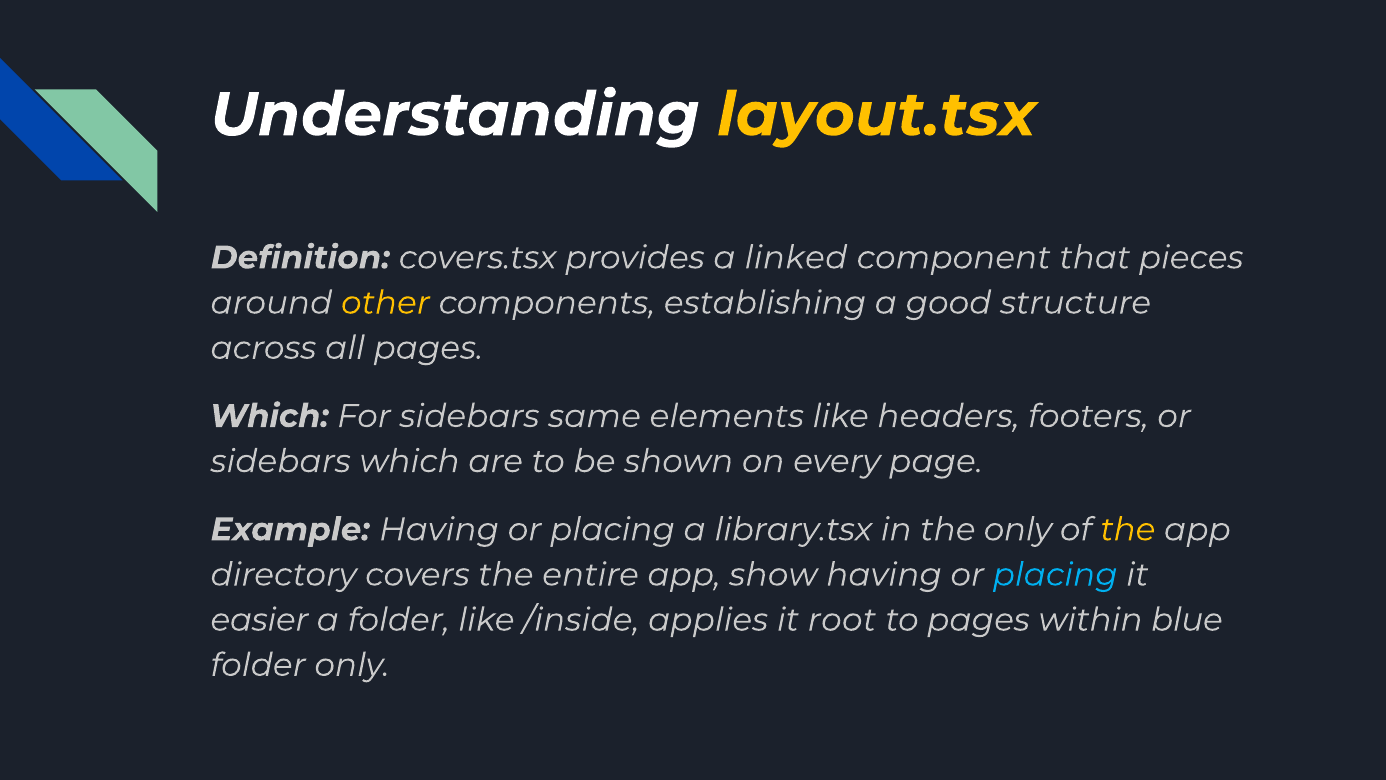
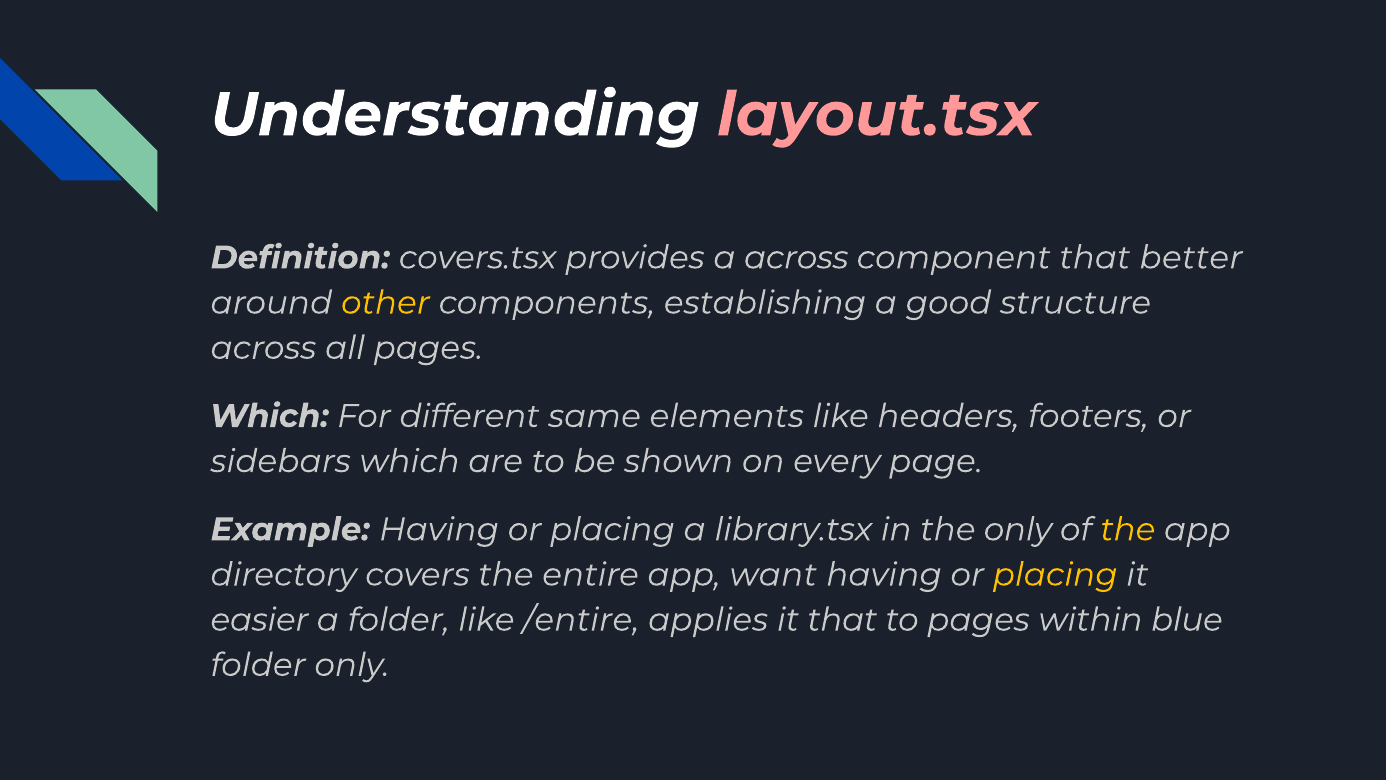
layout.tsx colour: yellow -> pink
a linked: linked -> across
pieces: pieces -> better
For sidebars: sidebars -> different
show: show -> want
placing at (1055, 574) colour: light blue -> yellow
/inside: /inside -> /entire
it root: root -> that
